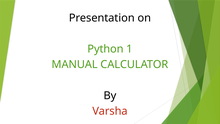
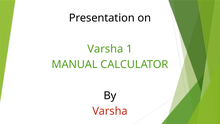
Python at (105, 49): Python -> Varsha
